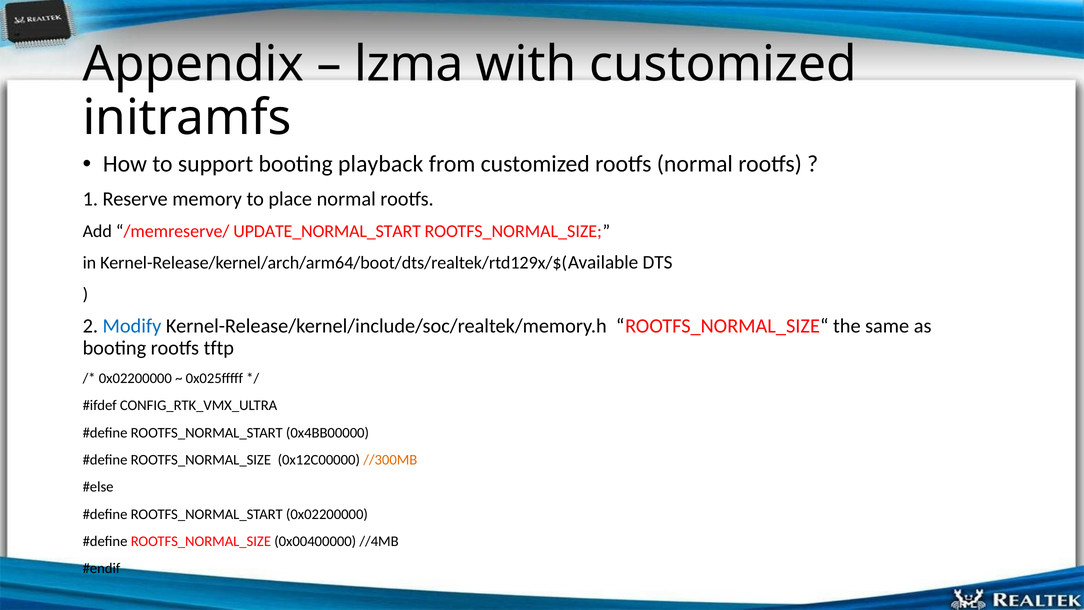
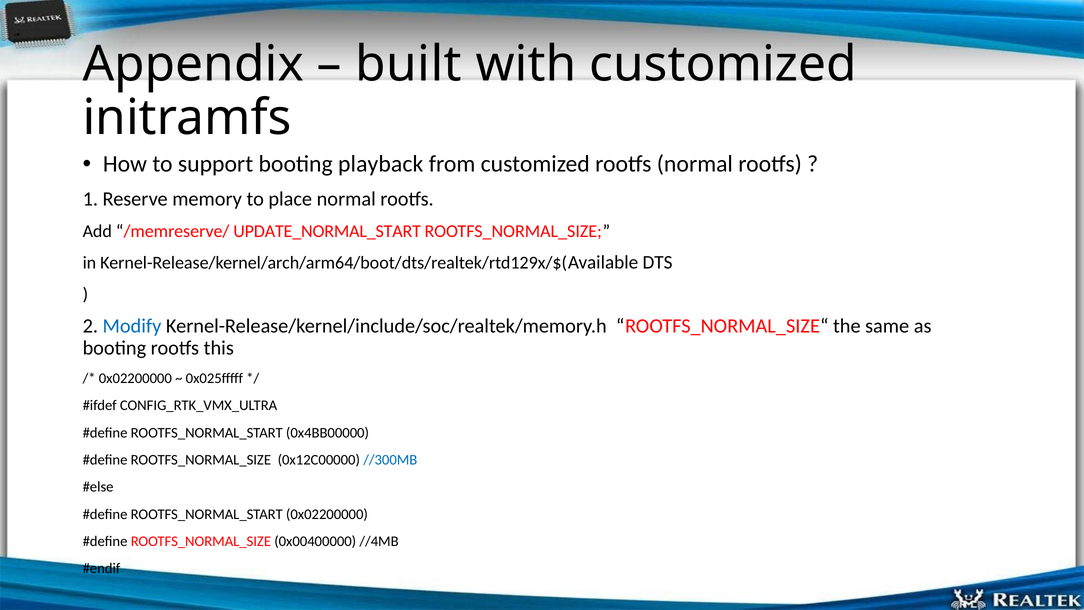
lzma: lzma -> built
tftp: tftp -> this
//300MB colour: orange -> blue
